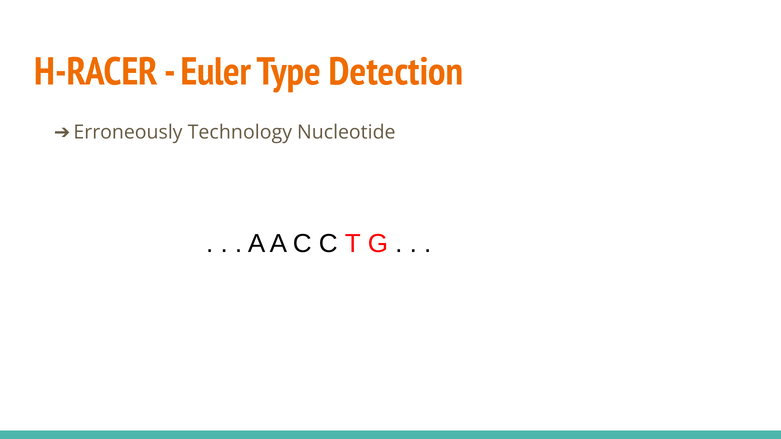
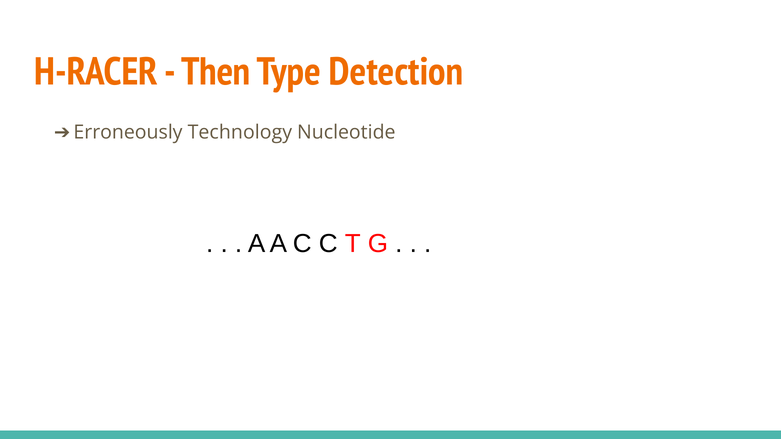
Euler: Euler -> Then
